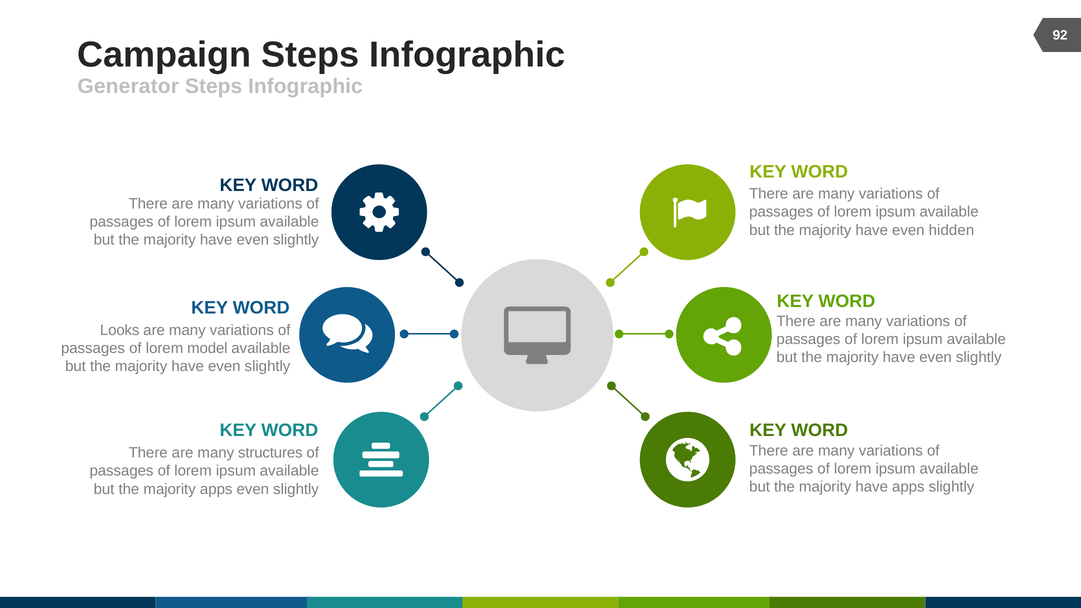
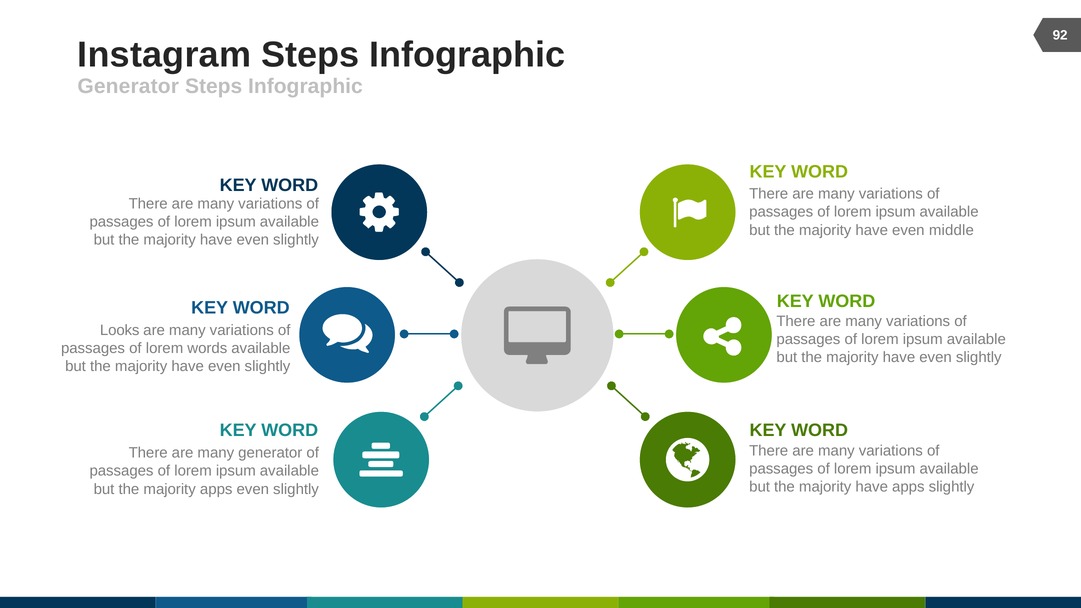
Campaign: Campaign -> Instagram
hidden: hidden -> middle
model: model -> words
many structures: structures -> generator
